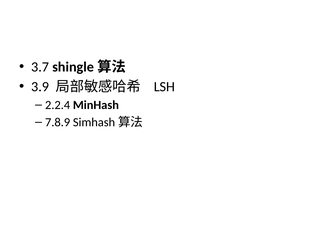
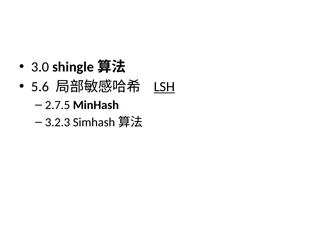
3.7: 3.7 -> 3.0
3.9: 3.9 -> 5.6
LSH underline: none -> present
2.2.4: 2.2.4 -> 2.7.5
7.8.9: 7.8.9 -> 3.2.3
